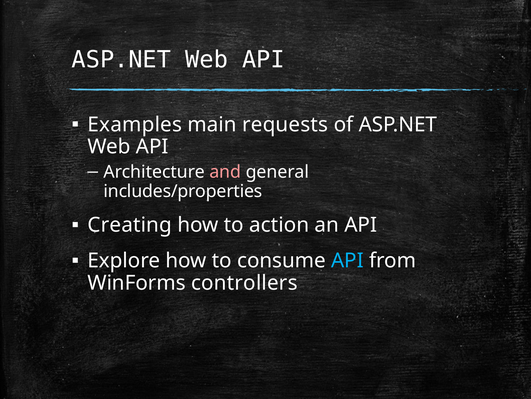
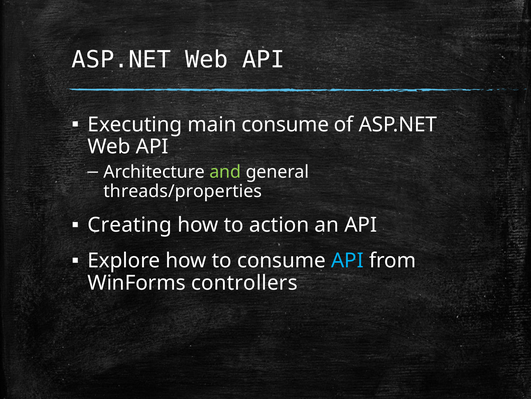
Examples: Examples -> Executing
main requests: requests -> consume
and colour: pink -> light green
includes/properties: includes/properties -> threads/properties
